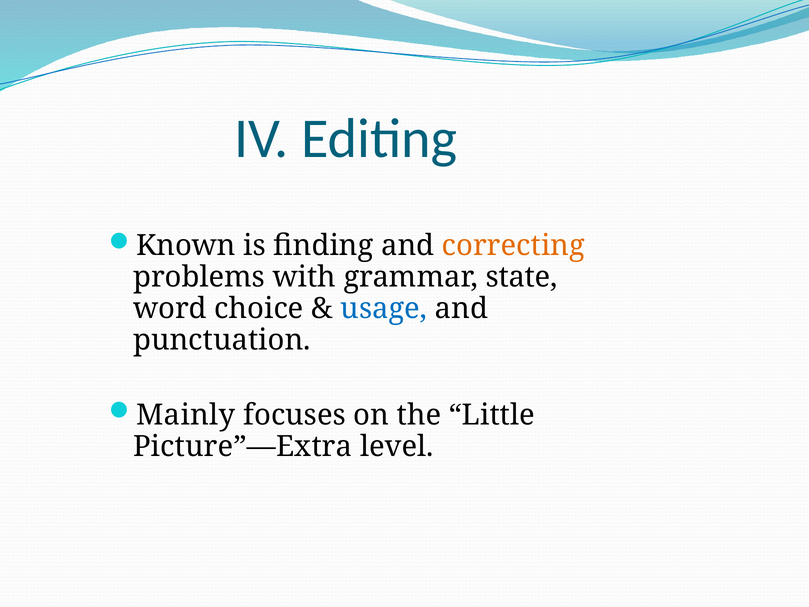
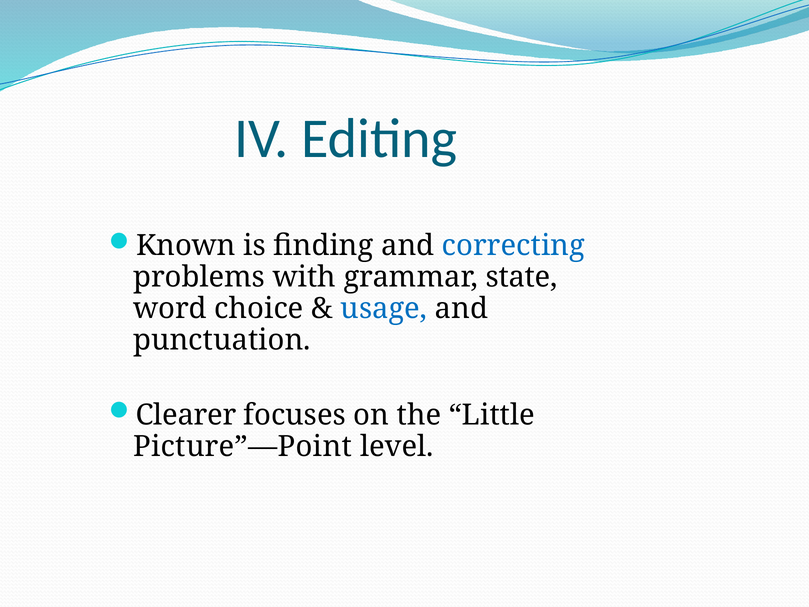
correcting colour: orange -> blue
Mainly: Mainly -> Clearer
Picture”—Extra: Picture”—Extra -> Picture”—Point
